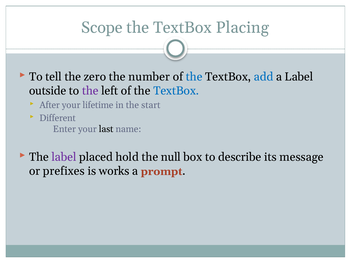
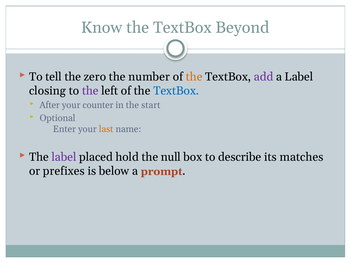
Scope: Scope -> Know
Placing: Placing -> Beyond
the at (194, 77) colour: blue -> orange
add colour: blue -> purple
outside: outside -> closing
lifetime: lifetime -> counter
Different: Different -> Optional
last colour: black -> orange
message: message -> matches
works: works -> below
